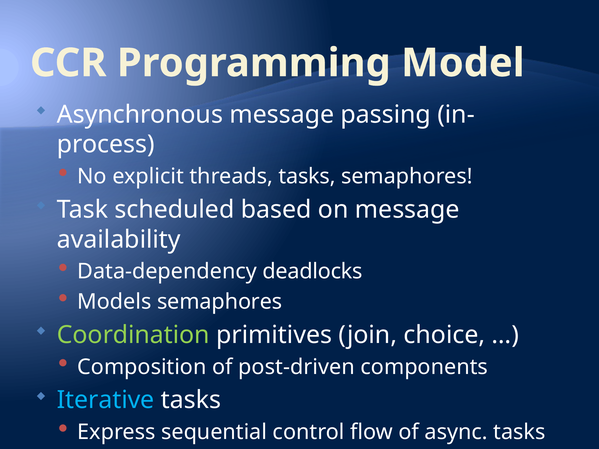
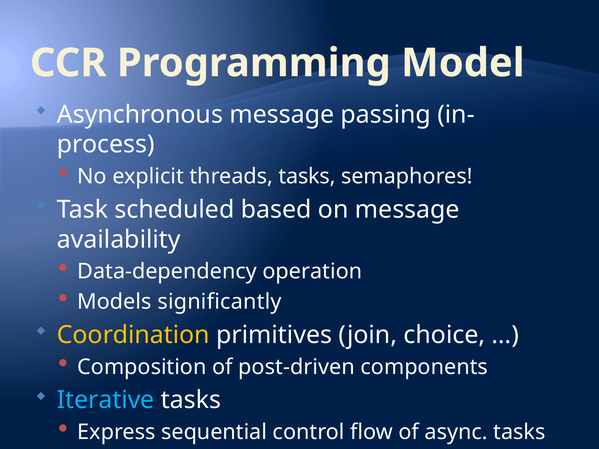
deadlocks: deadlocks -> operation
Models semaphores: semaphores -> significantly
Coordination colour: light green -> yellow
